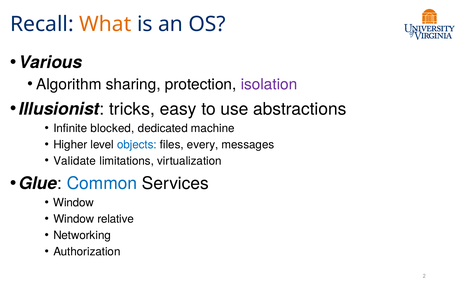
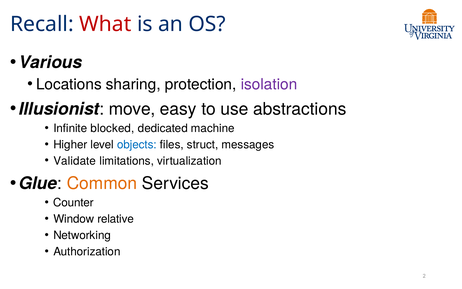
What colour: orange -> red
Algorithm: Algorithm -> Locations
tricks: tricks -> move
every: every -> struct
Common colour: blue -> orange
Window at (73, 203): Window -> Counter
